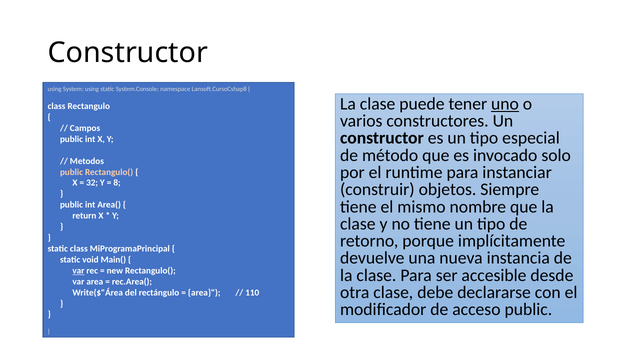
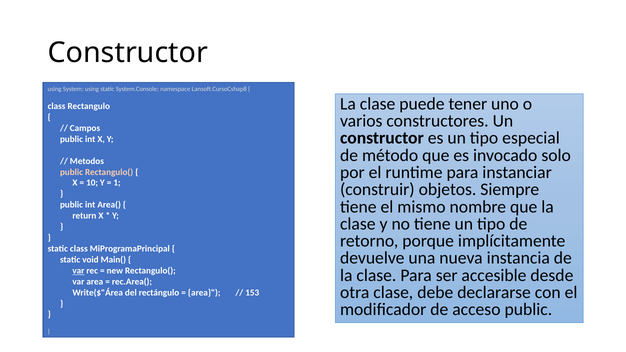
uno underline: present -> none
32: 32 -> 10
8: 8 -> 1
110: 110 -> 153
